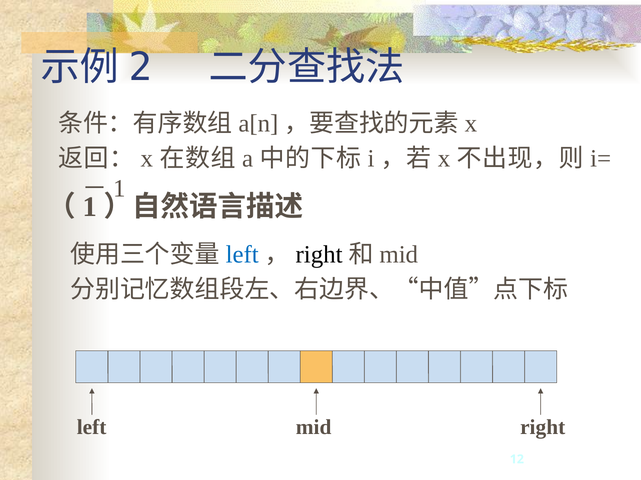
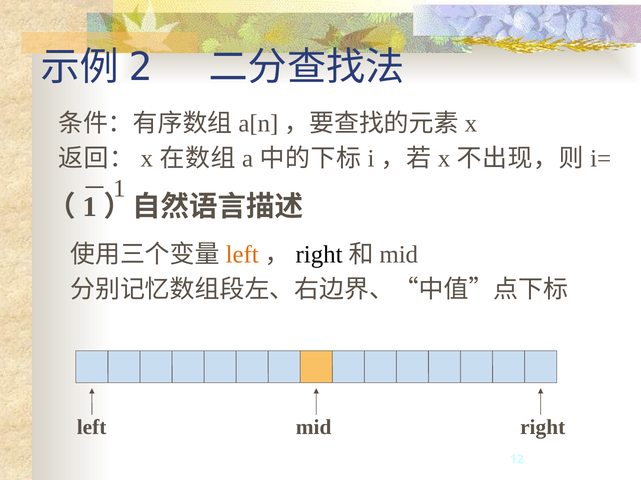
left at (242, 255) colour: blue -> orange
